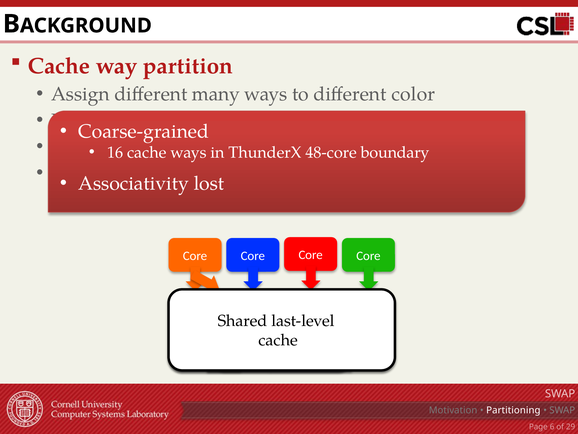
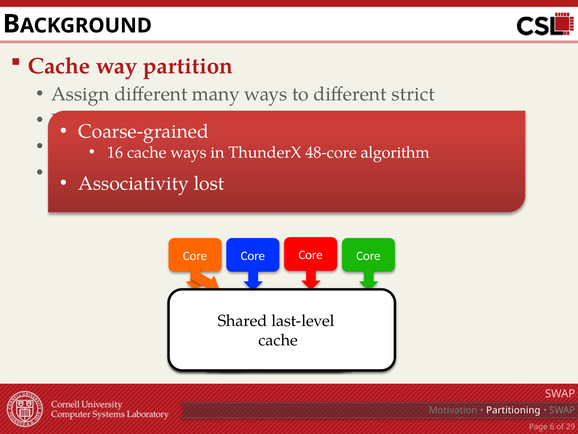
color: color -> strict
boundary: boundary -> algorithm
